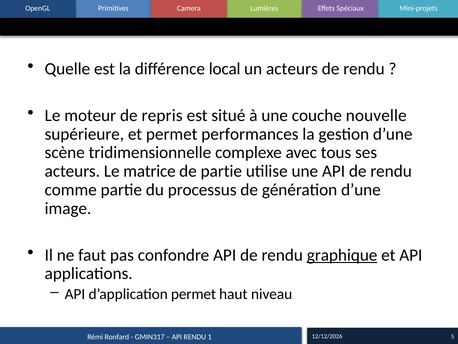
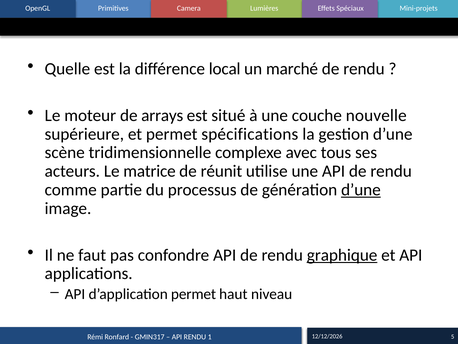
un acteurs: acteurs -> marché
repris: repris -> arrays
performances: performances -> spécifications
de partie: partie -> réunit
d’une at (361, 190) underline: none -> present
